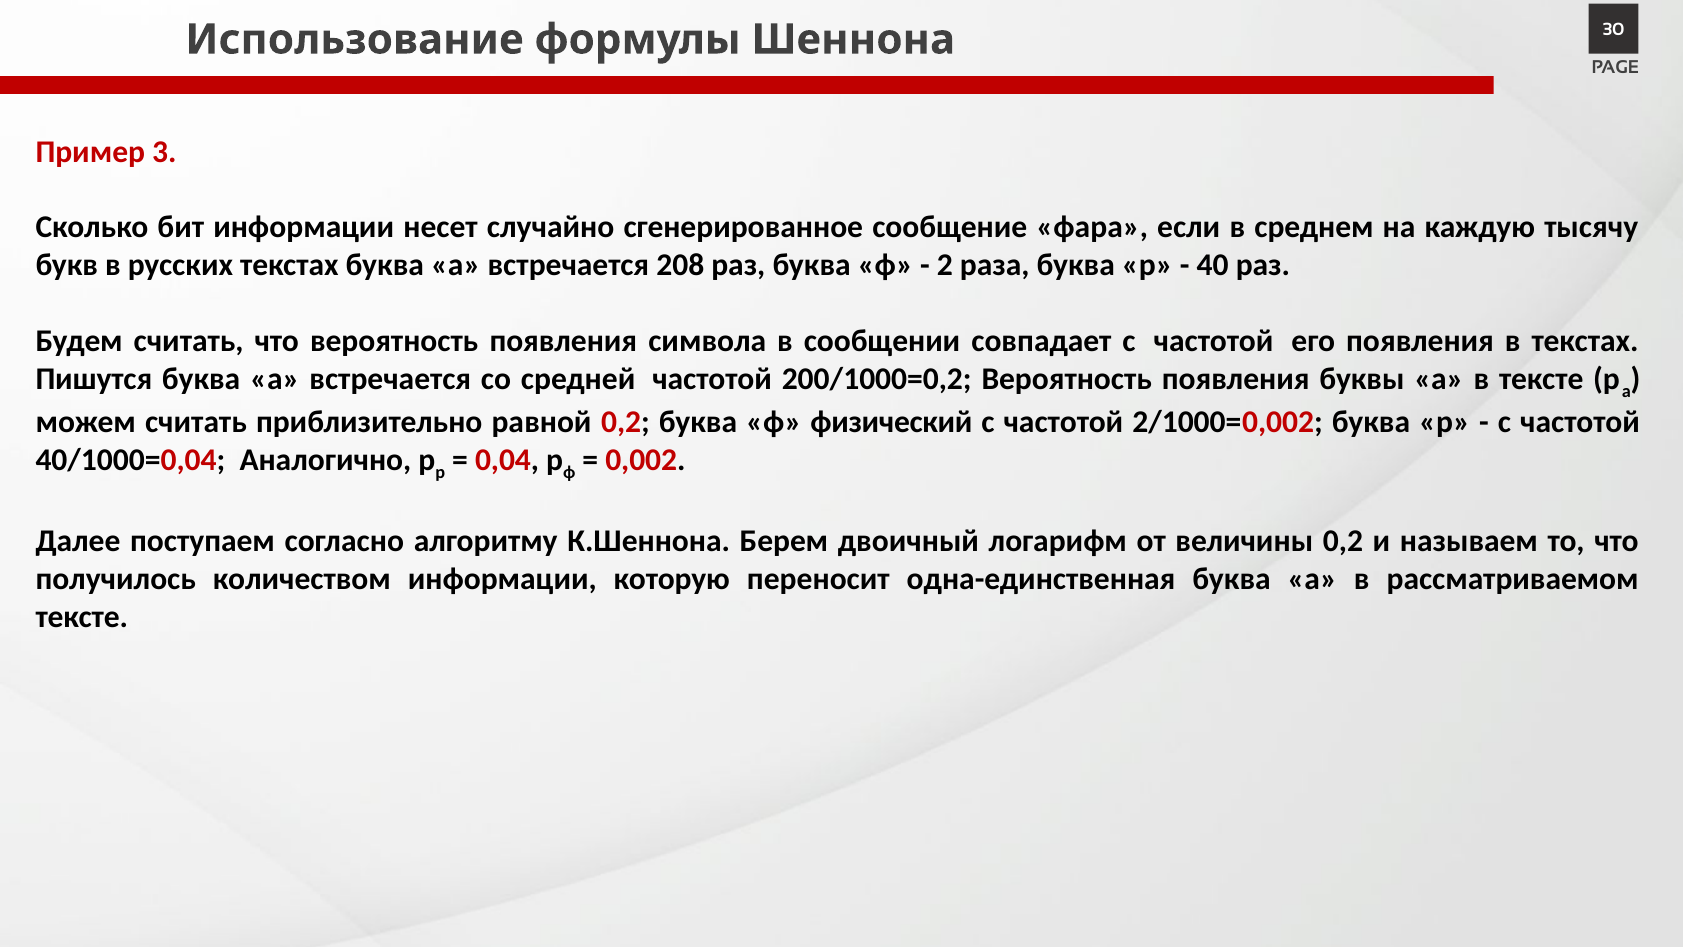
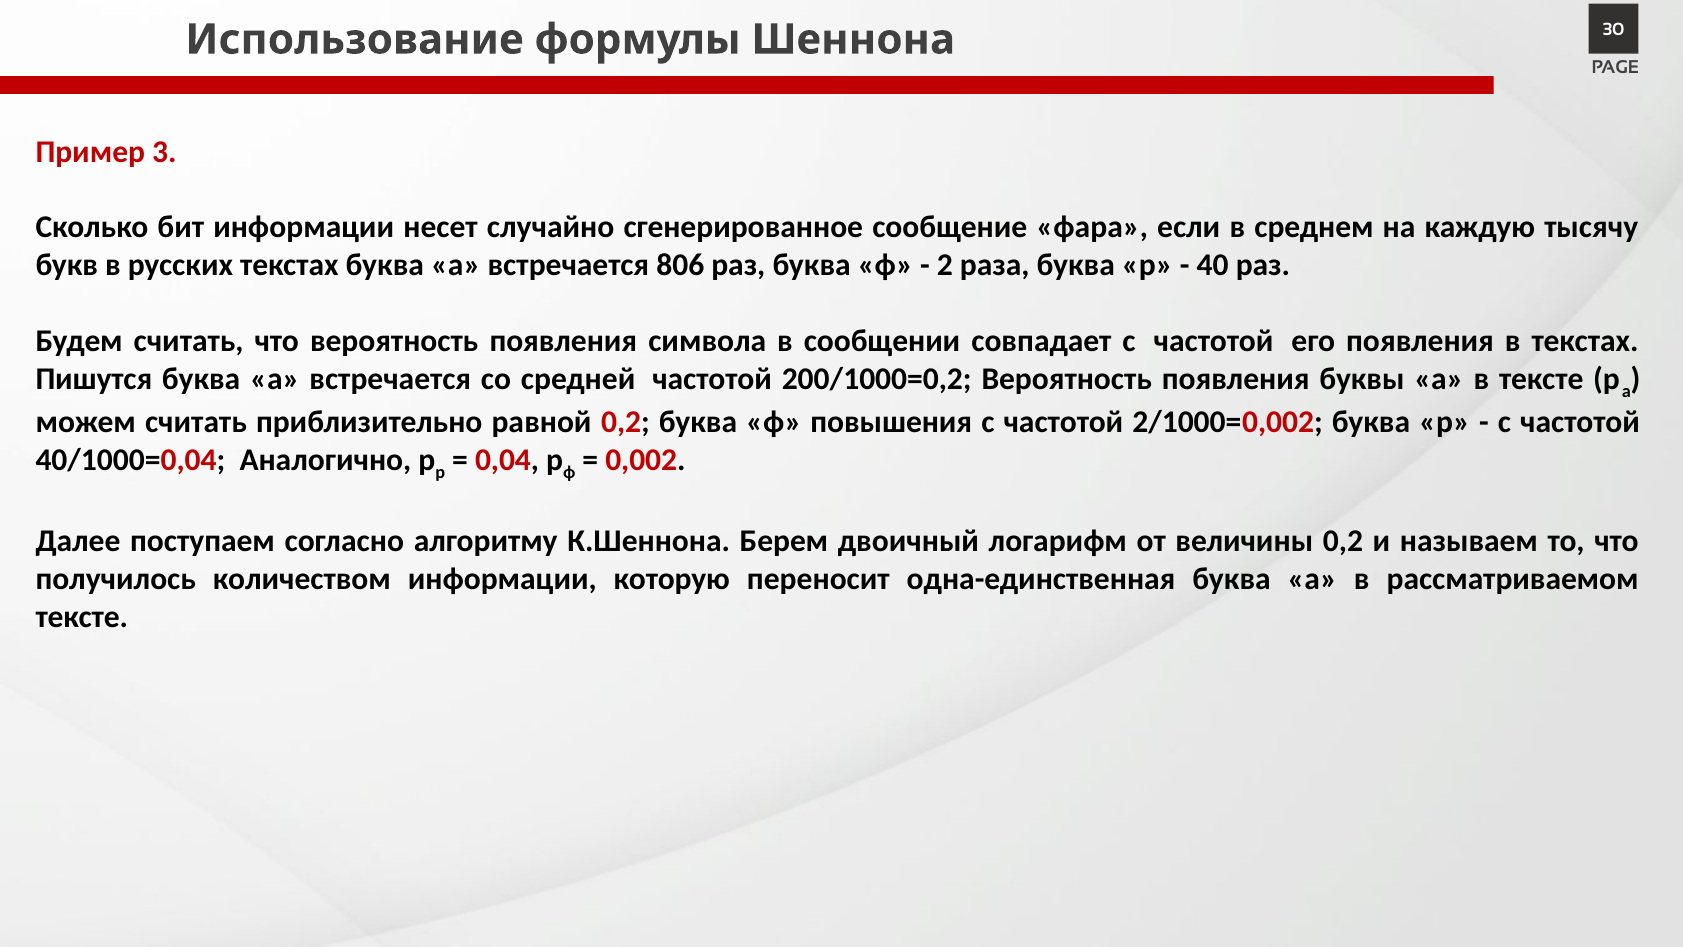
208: 208 -> 806
физический: физический -> повышения
